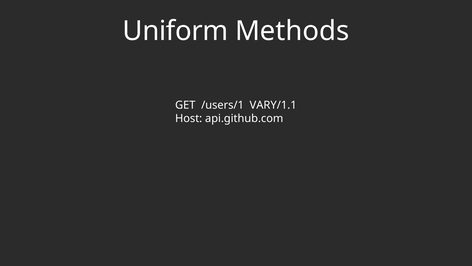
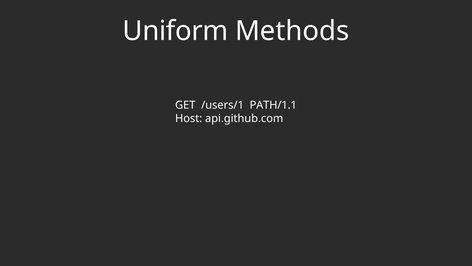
VARY/1.1: VARY/1.1 -> PATH/1.1
